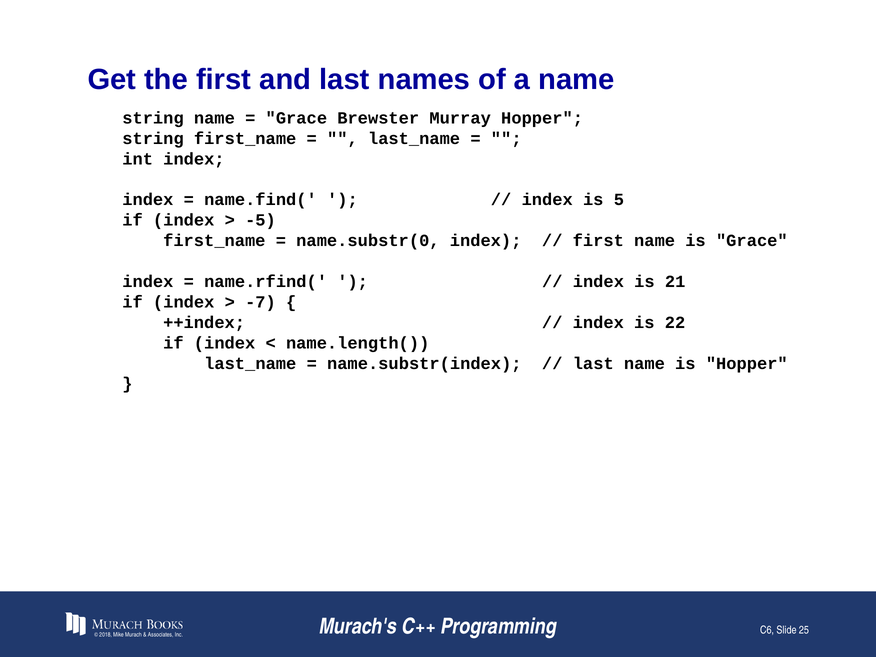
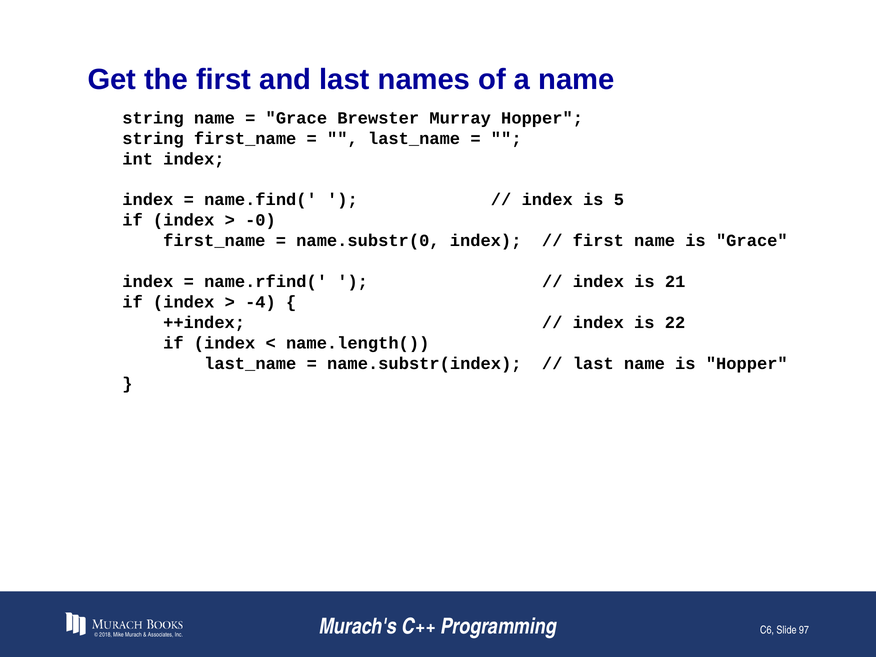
-5: -5 -> -0
-7: -7 -> -4
25: 25 -> 97
